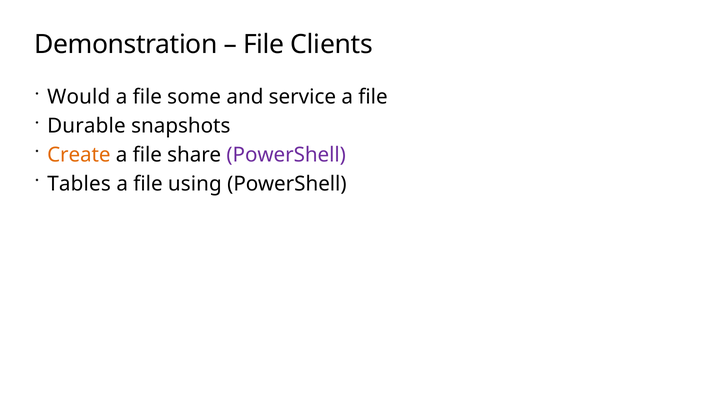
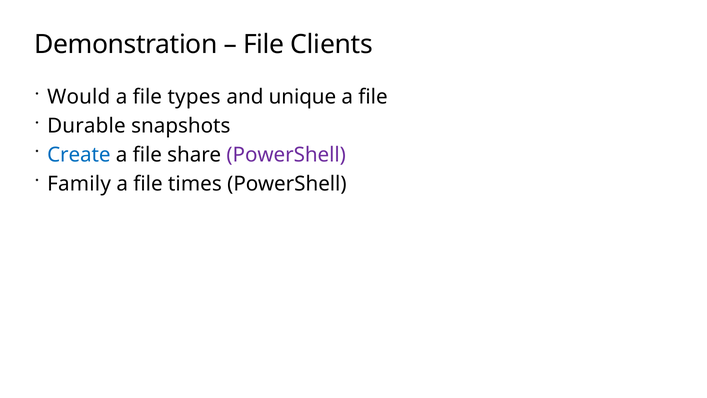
some: some -> types
service: service -> unique
Create colour: orange -> blue
Tables: Tables -> Family
using: using -> times
